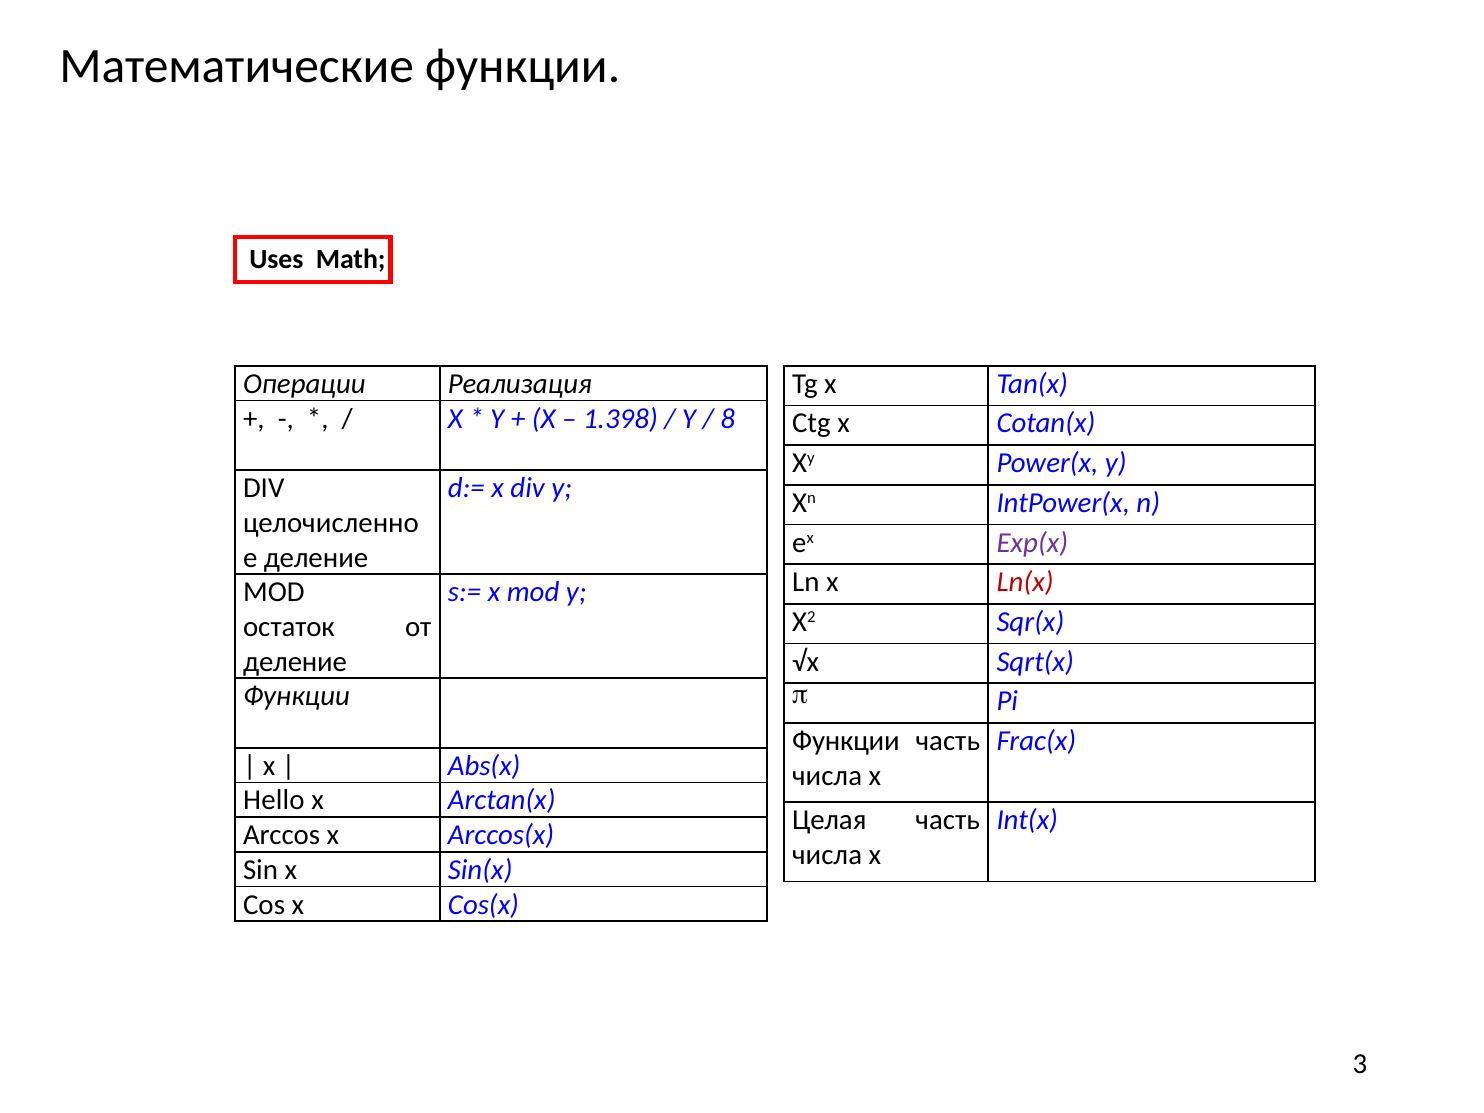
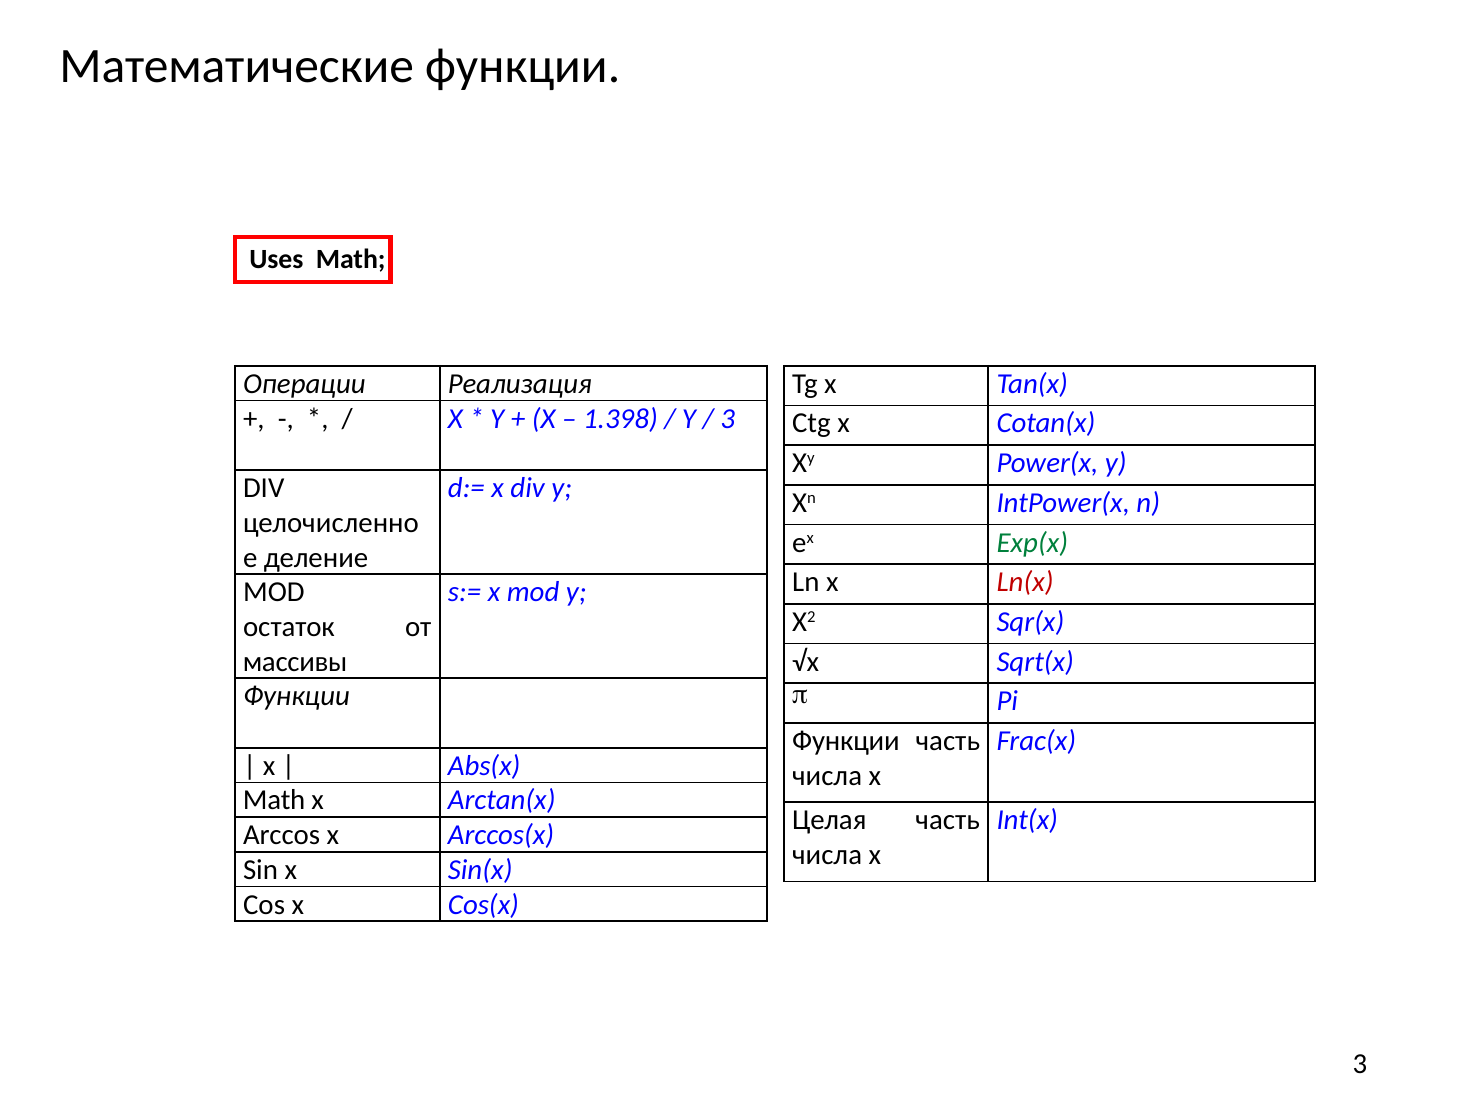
8 at (728, 418): 8 -> 3
Exp(x colour: purple -> green
деление at (295, 662): деление -> массивы
Hello at (274, 800): Hello -> Math
